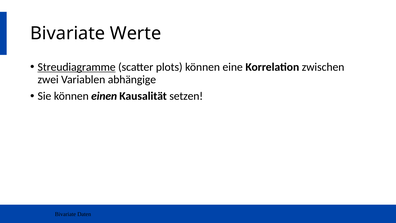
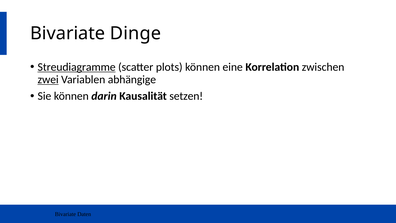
Werte: Werte -> Dinge
zwei underline: none -> present
einen: einen -> darin
